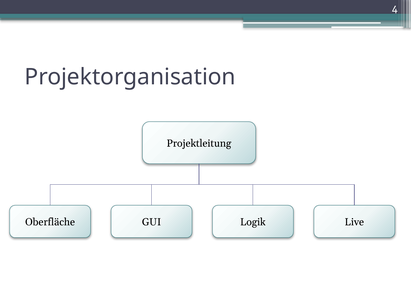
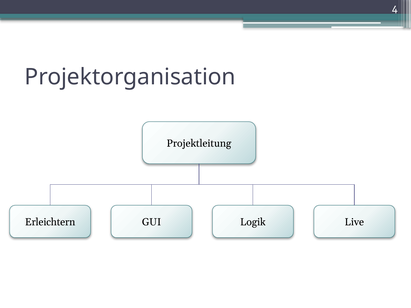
Oberfläche: Oberfläche -> Erleichtern
